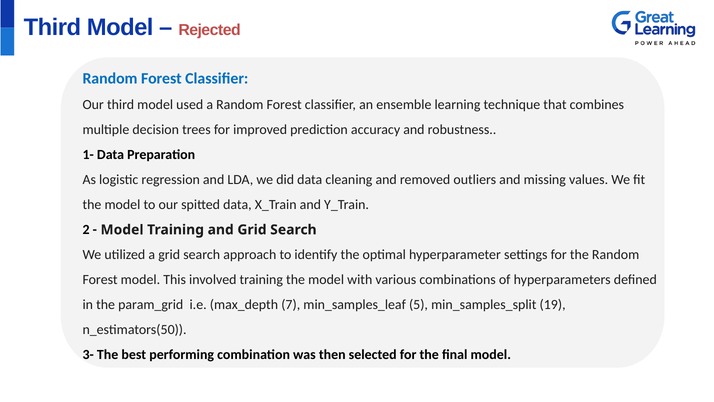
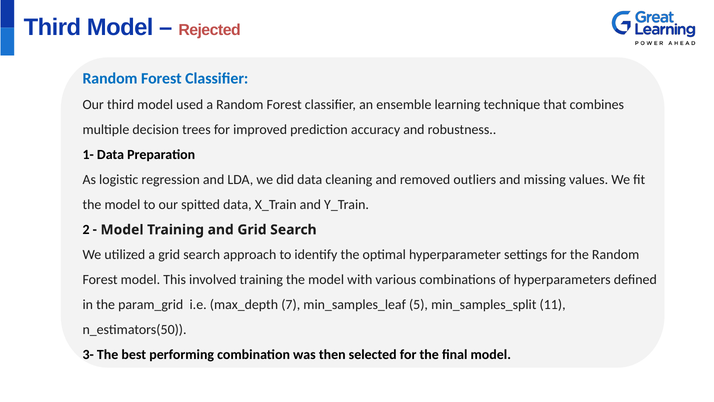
19: 19 -> 11
